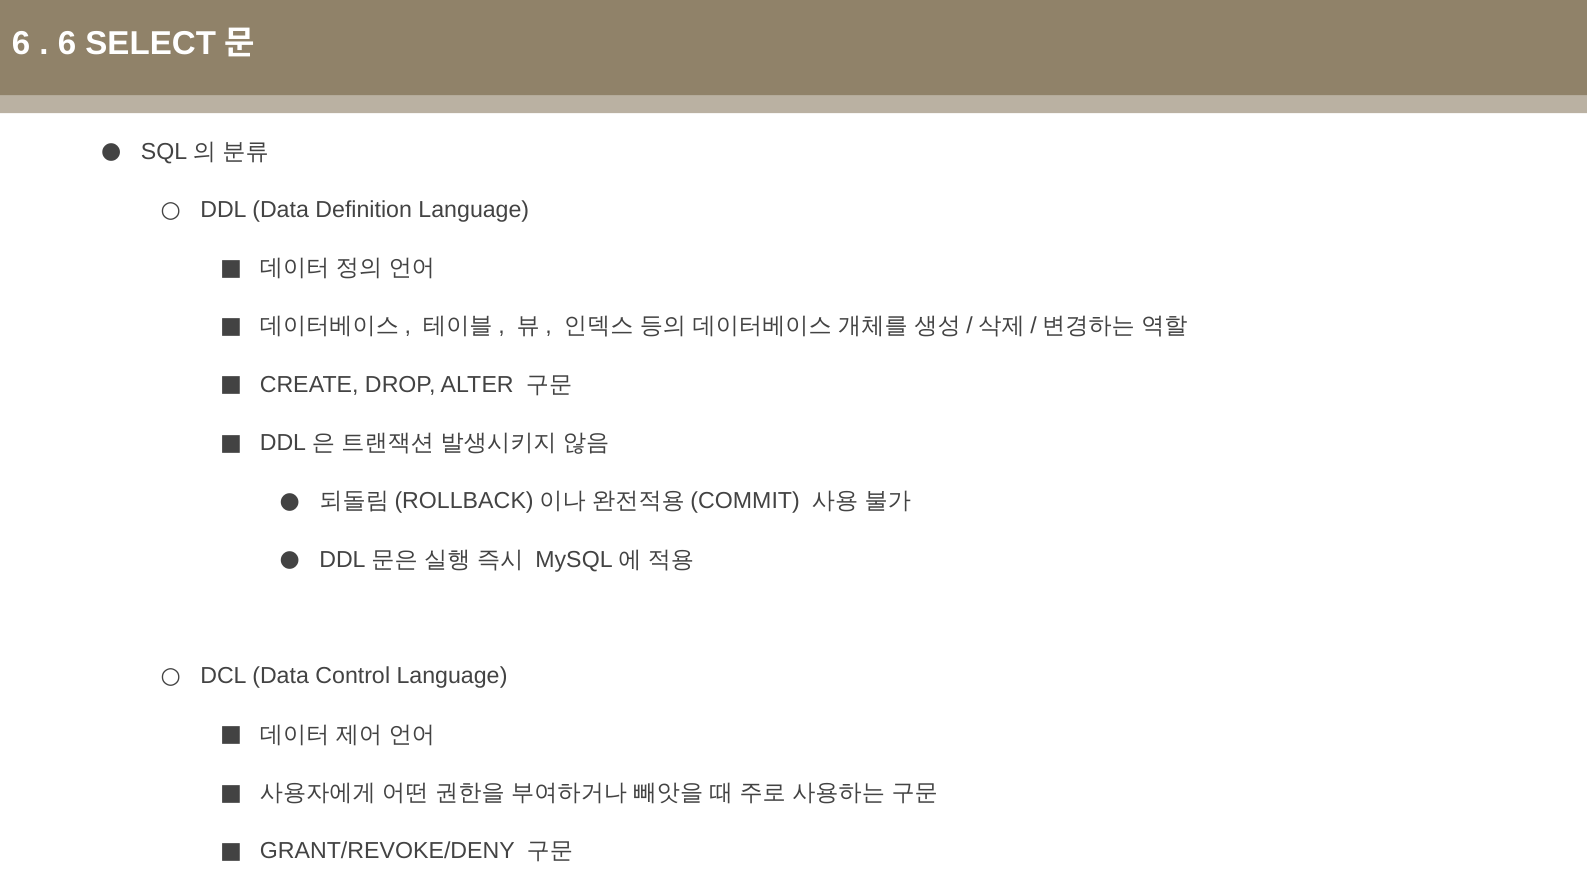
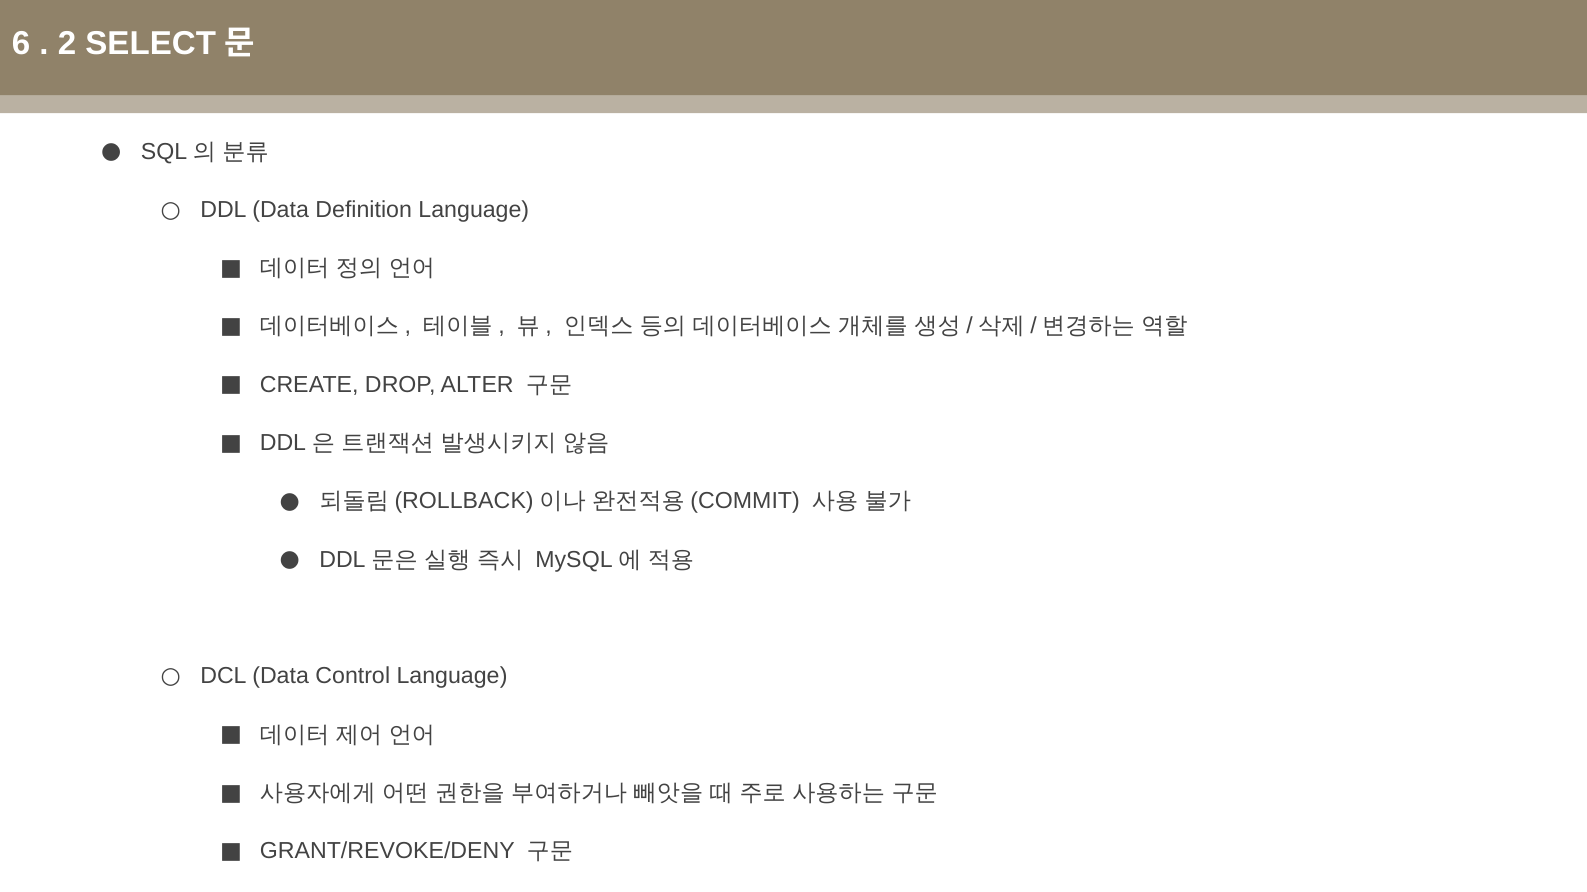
6 at (67, 44): 6 -> 2
